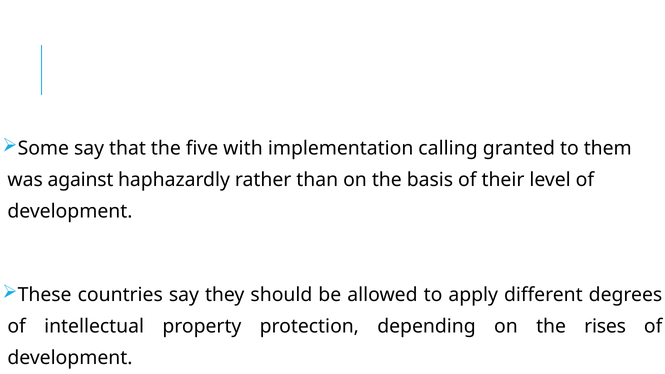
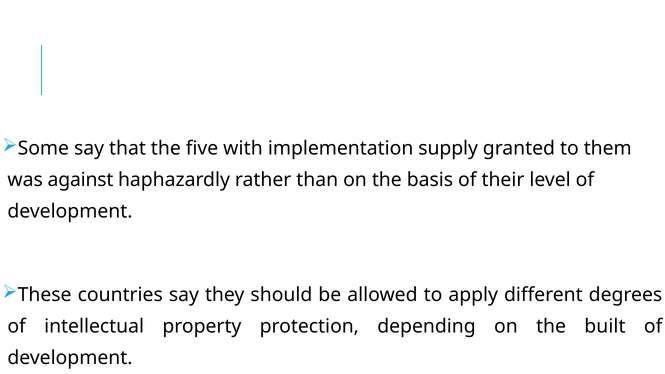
calling: calling -> supply
rises: rises -> built
